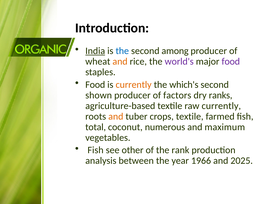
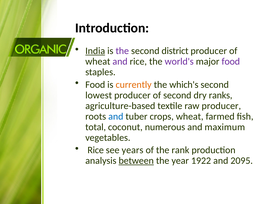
the at (122, 51) colour: blue -> purple
among: among -> district
and at (120, 61) colour: orange -> purple
shown: shown -> lowest
of factors: factors -> second
raw currently: currently -> producer
and at (116, 116) colour: orange -> blue
crops textile: textile -> wheat
Fish at (96, 150): Fish -> Rice
other: other -> years
between underline: none -> present
1966: 1966 -> 1922
2025: 2025 -> 2095
